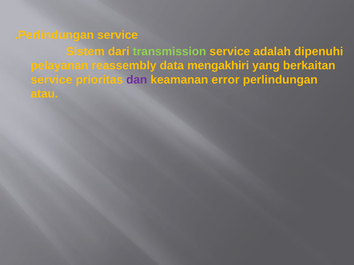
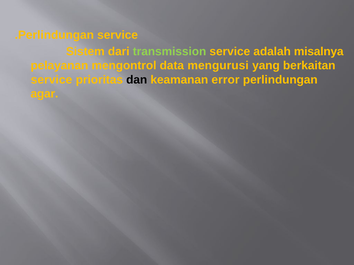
dipenuhi: dipenuhi -> misalnya
reassembly: reassembly -> mengontrol
mengakhiri: mengakhiri -> mengurusi
dan colour: purple -> black
atau: atau -> agar
